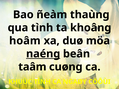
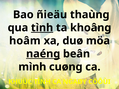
ñeàm: ñeàm -> ñieäu
tình at (42, 28) underline: none -> present
taâm: taâm -> mình
